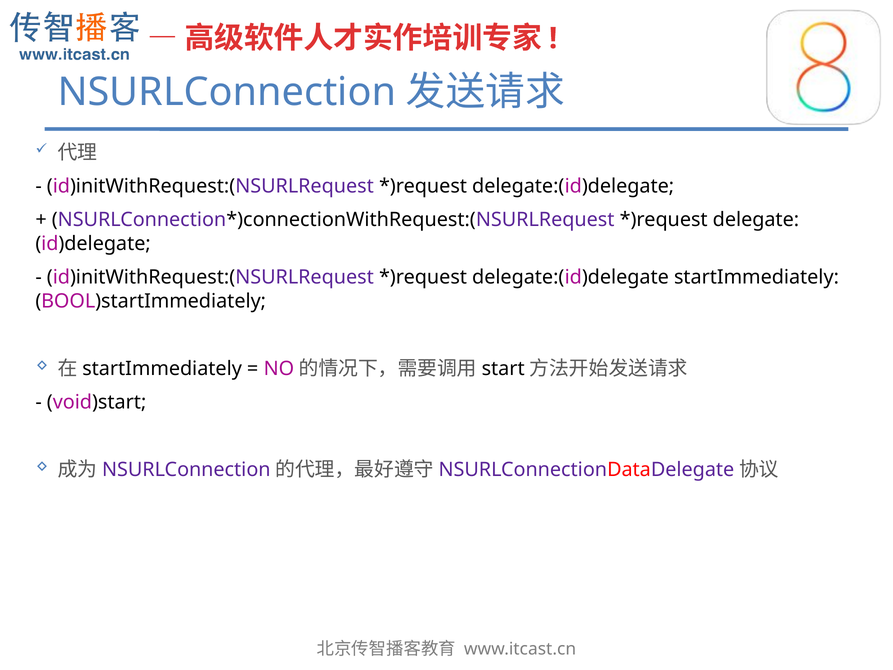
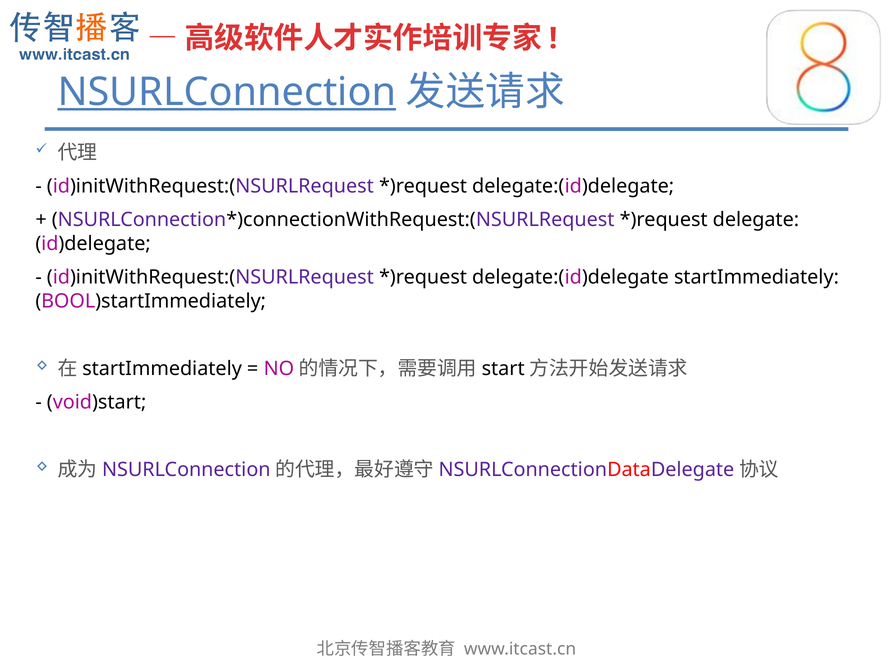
NSURLConnection underline: none -> present
